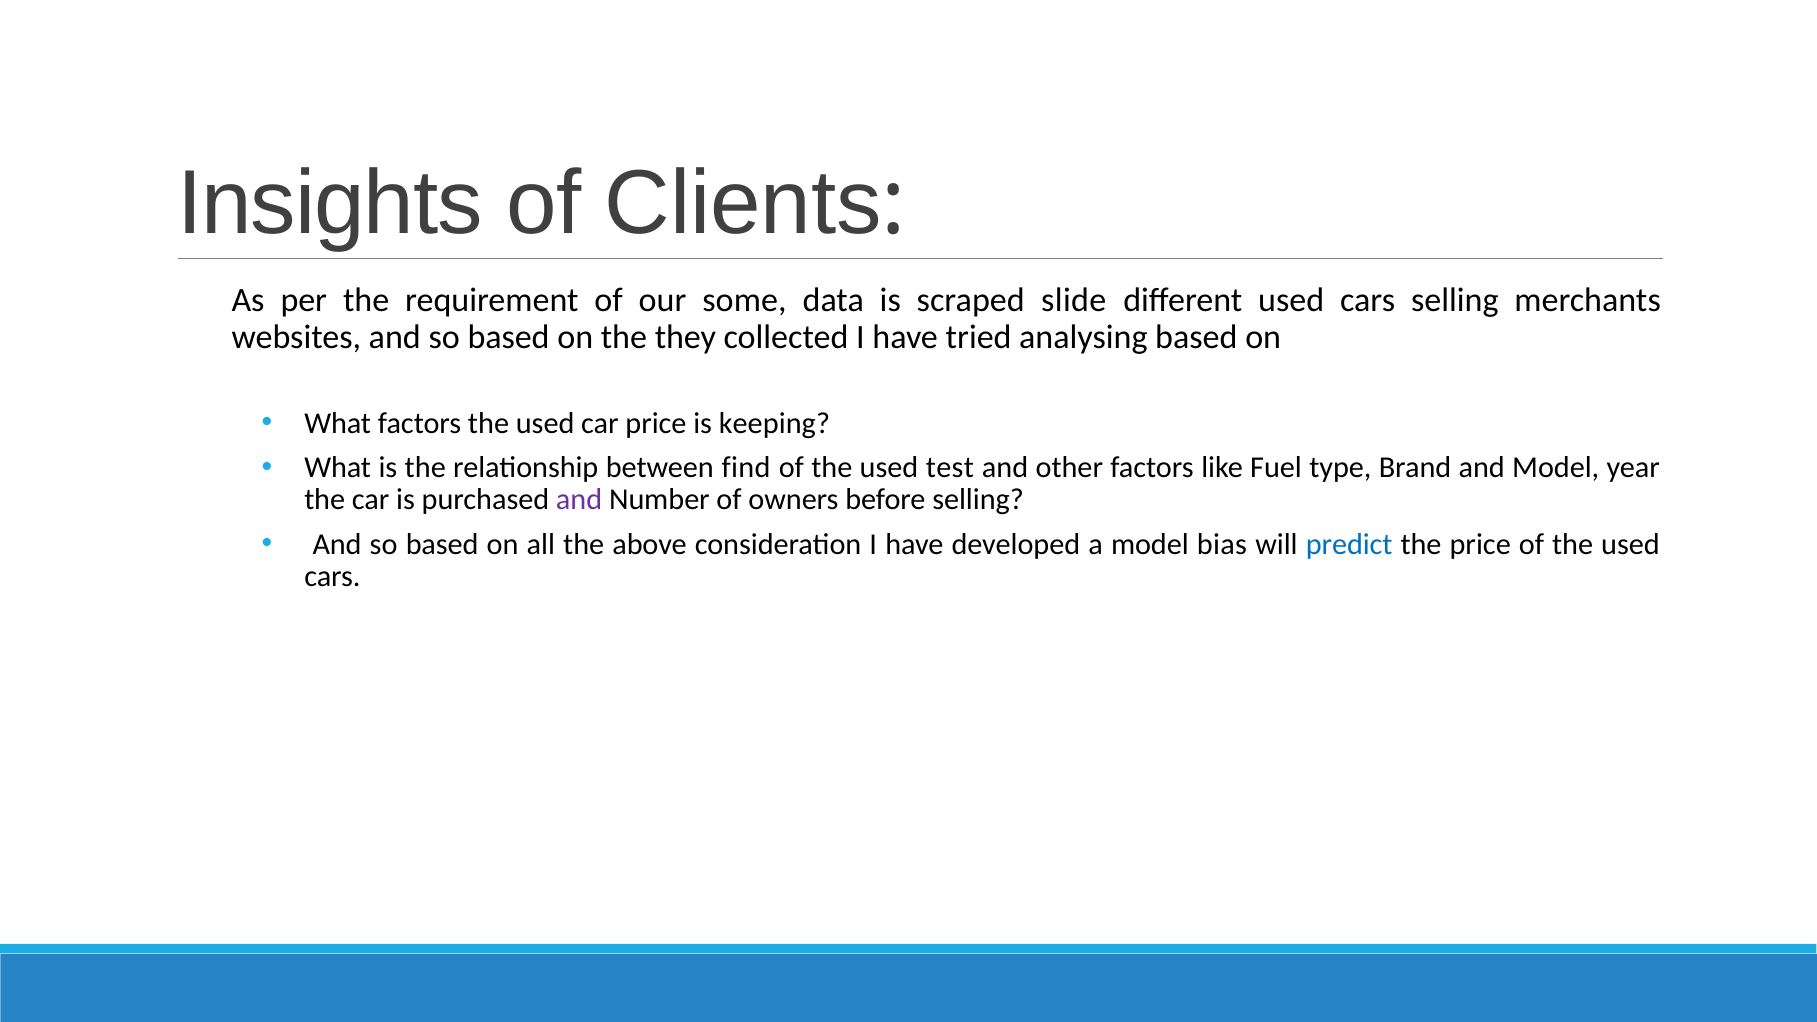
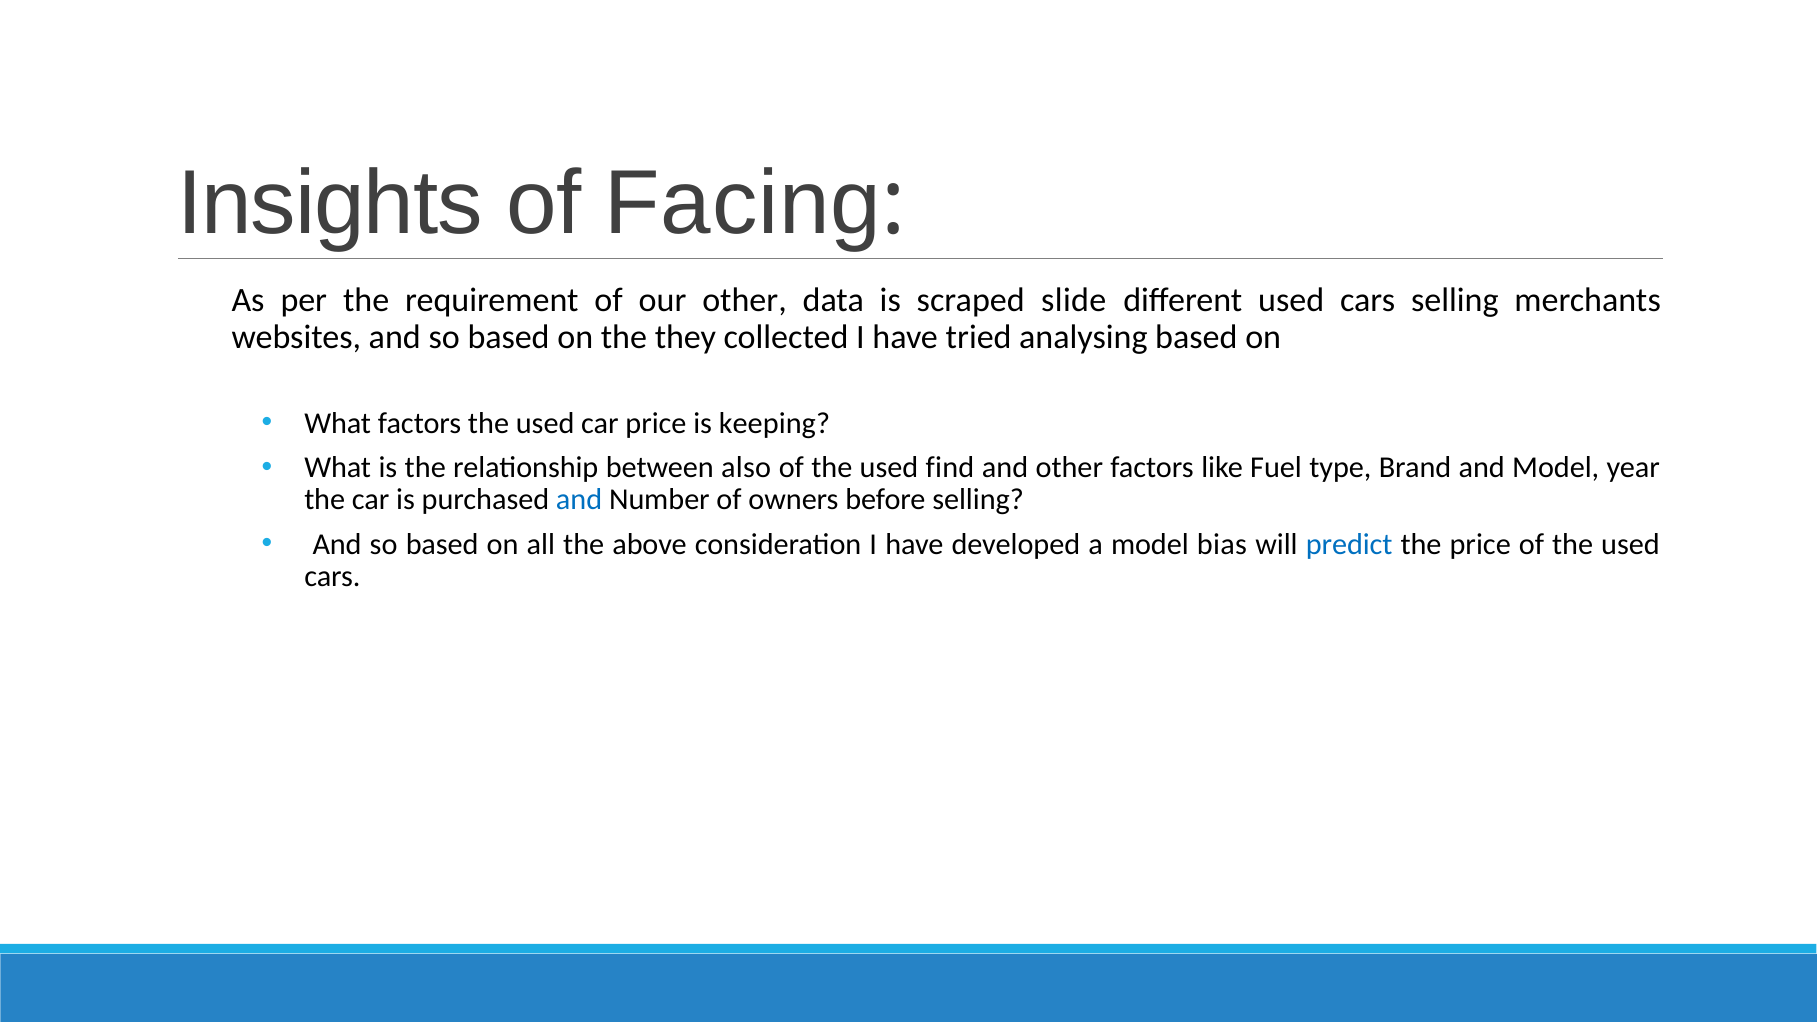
Clients: Clients -> Facing
our some: some -> other
find: find -> also
test: test -> find
and at (579, 500) colour: purple -> blue
